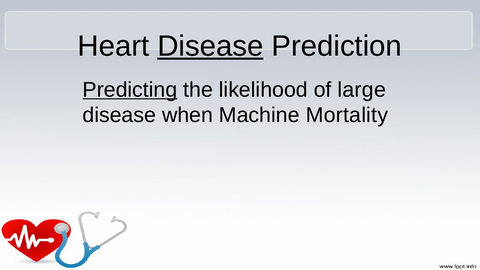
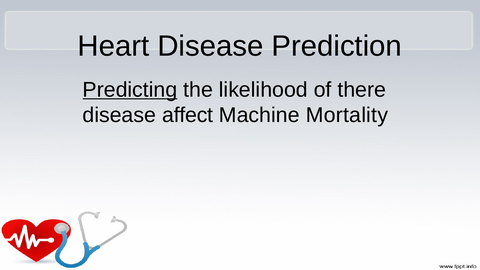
Disease at (210, 46) underline: present -> none
large: large -> there
when: when -> affect
